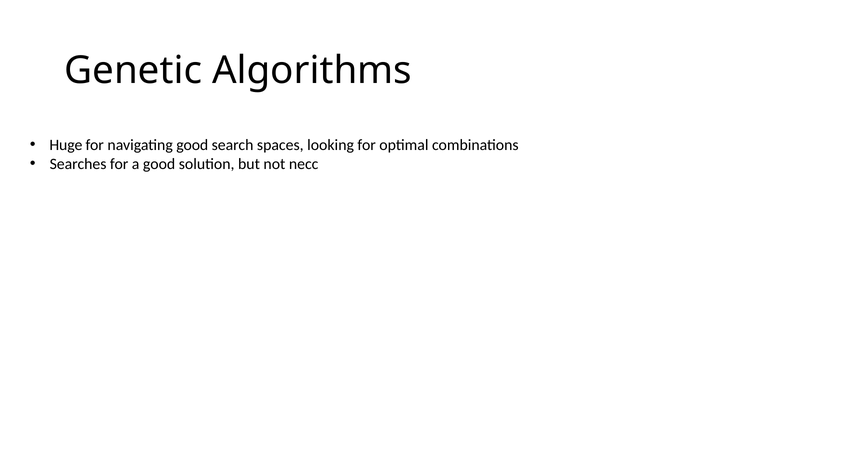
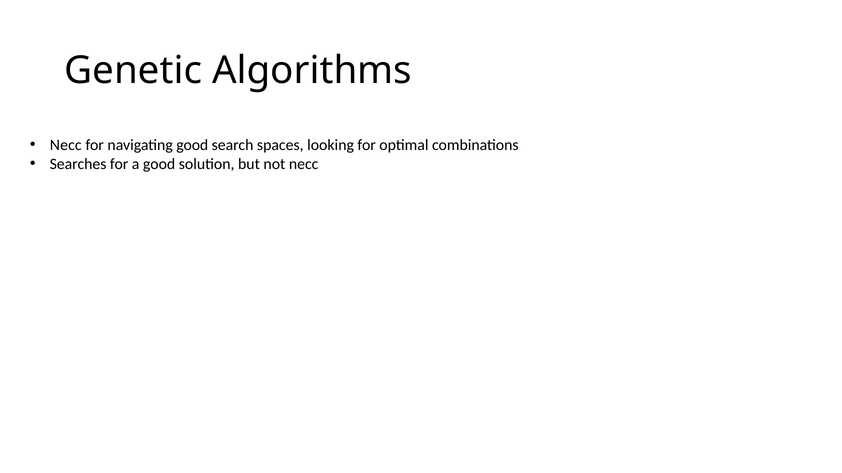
Huge at (66, 145): Huge -> Necc
